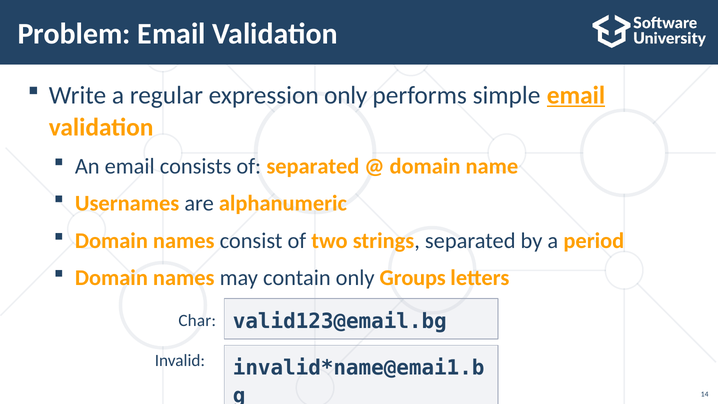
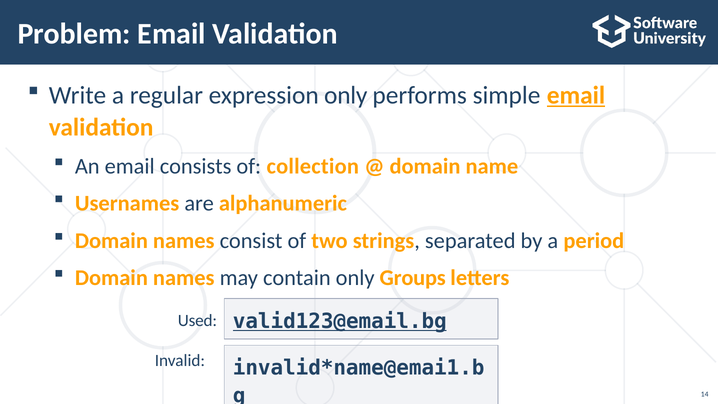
of separated: separated -> collection
valid123@email.bg underline: none -> present
Char: Char -> Used
